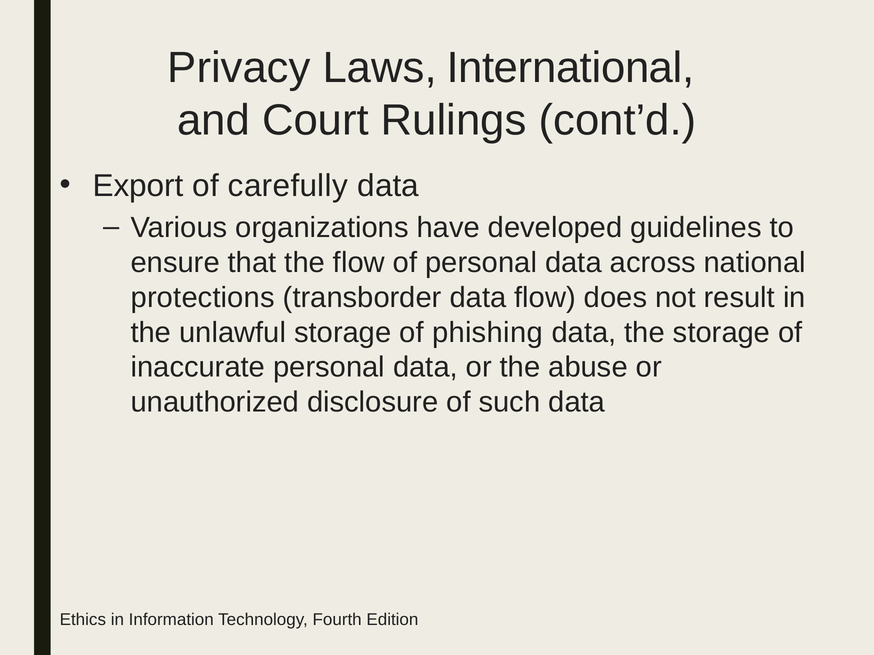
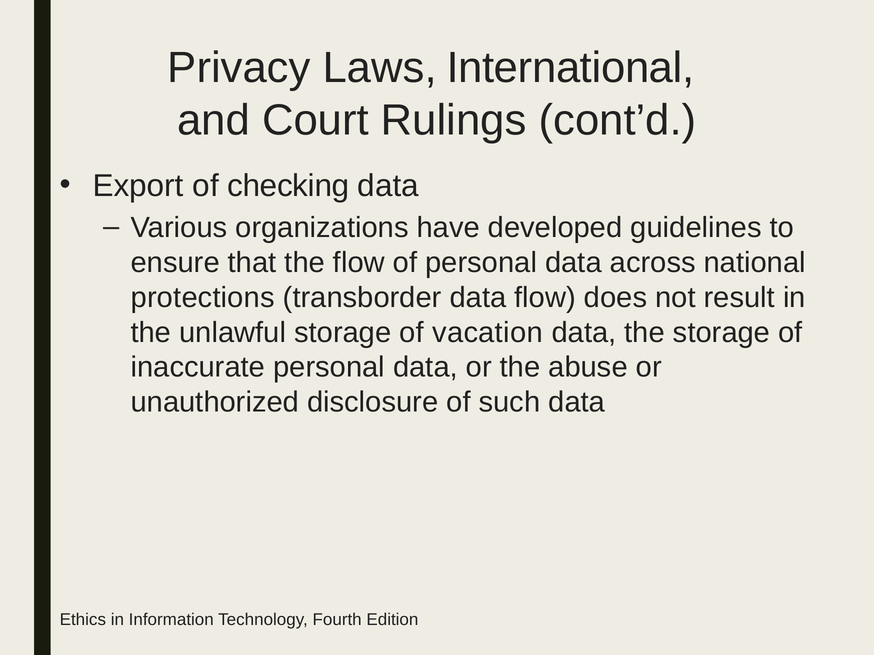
carefully: carefully -> checking
phishing: phishing -> vacation
